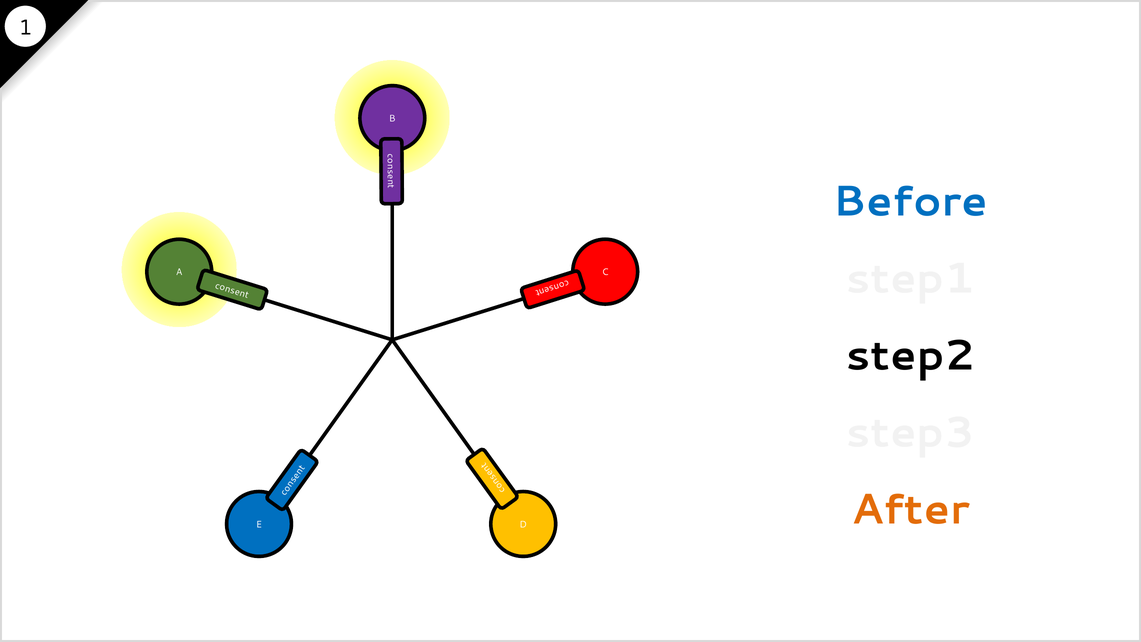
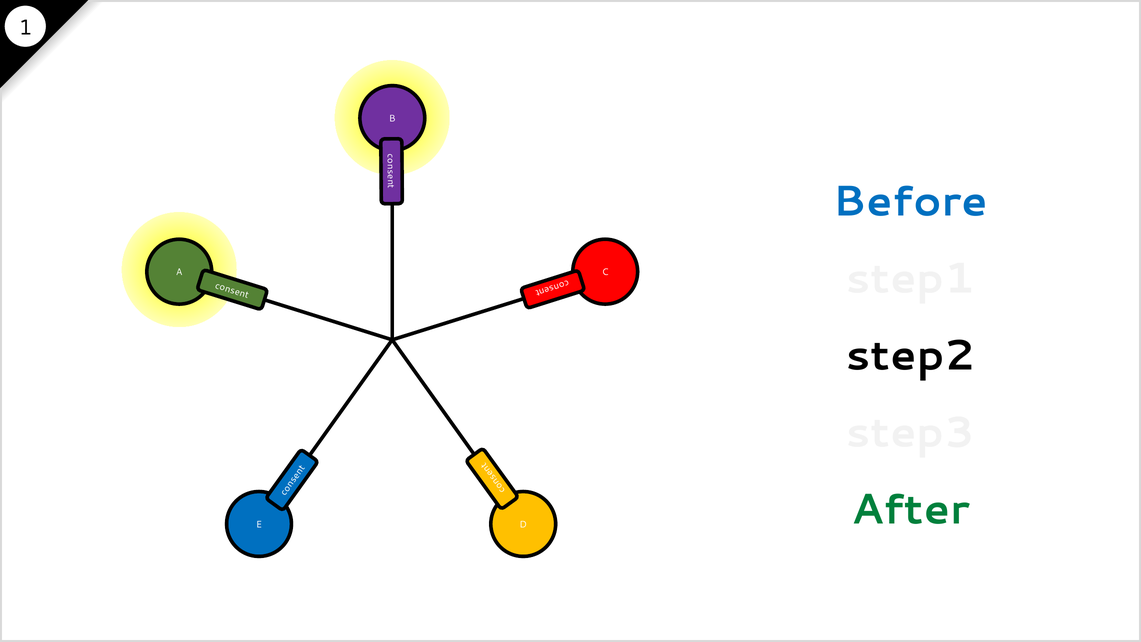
After colour: orange -> green
